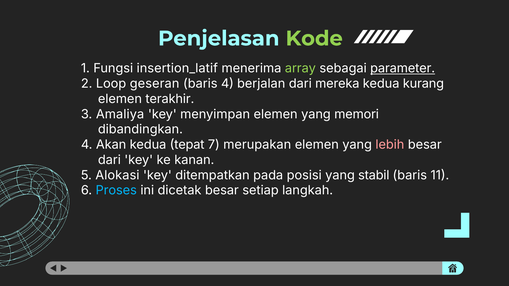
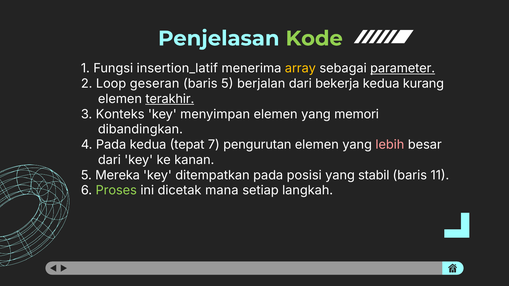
array colour: light green -> yellow
baris 4: 4 -> 5
mereka: mereka -> bekerja
terakhir underline: none -> present
Amaliya: Amaliya -> Konteks
4 Akan: Akan -> Pada
merupakan: merupakan -> pengurutan
Alokasi: Alokasi -> Mereka
Proses colour: light blue -> light green
dicetak besar: besar -> mana
